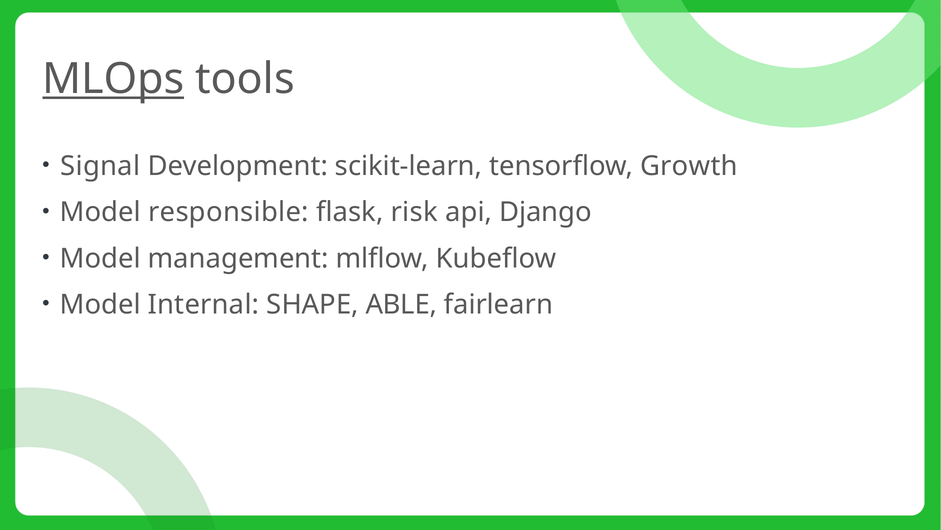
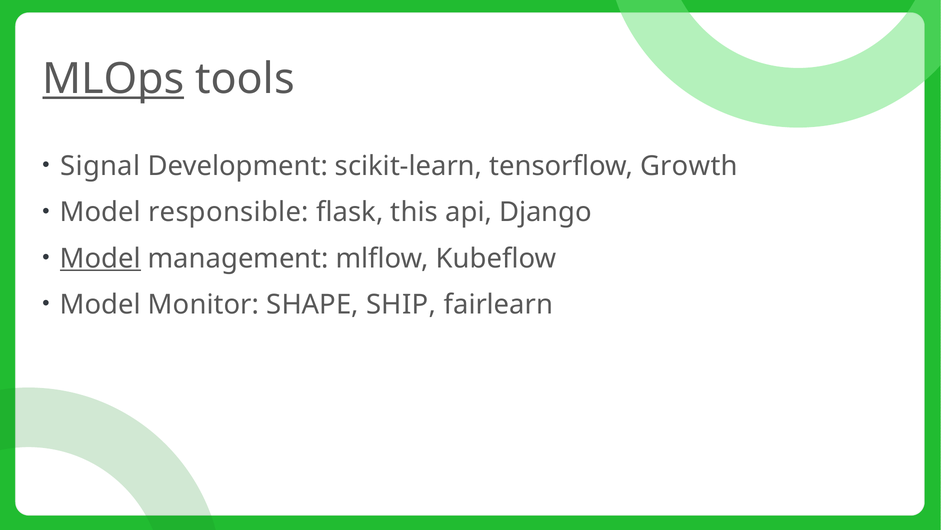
risk: risk -> this
Model at (100, 258) underline: none -> present
Internal: Internal -> Monitor
ABLE: ABLE -> SHIP
